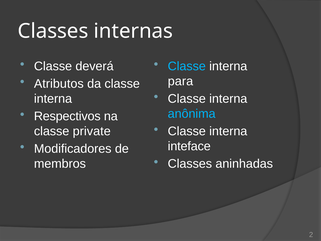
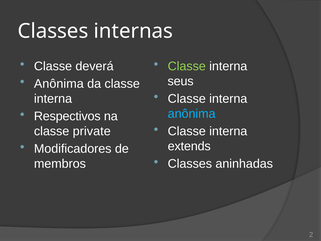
Classe at (187, 66) colour: light blue -> light green
para: para -> seus
Atributos at (59, 84): Atributos -> Anônima
inteface: inteface -> extends
